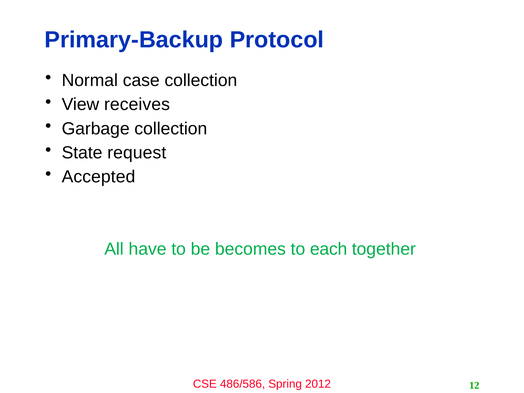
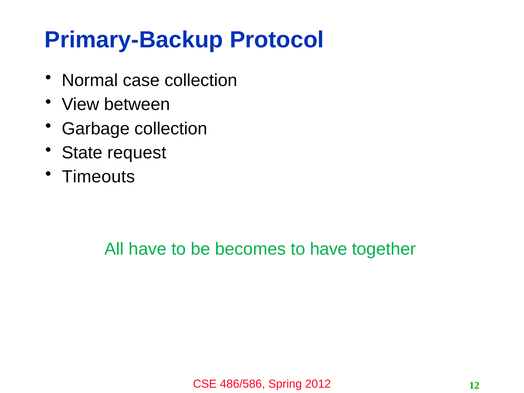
receives: receives -> between
Accepted: Accepted -> Timeouts
to each: each -> have
